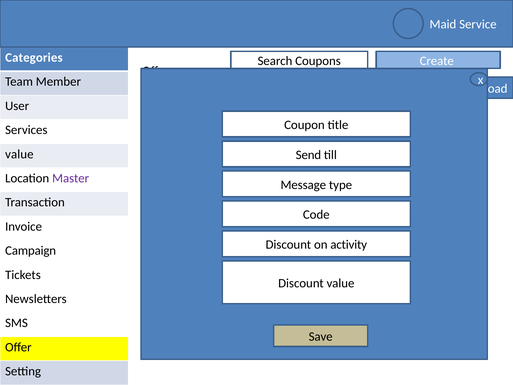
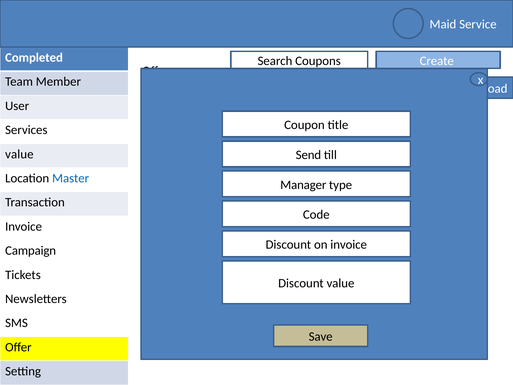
Categories: Categories -> Completed
Master colour: purple -> blue
Message: Message -> Manager
on activity: activity -> invoice
